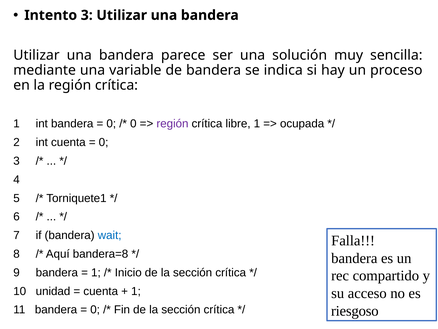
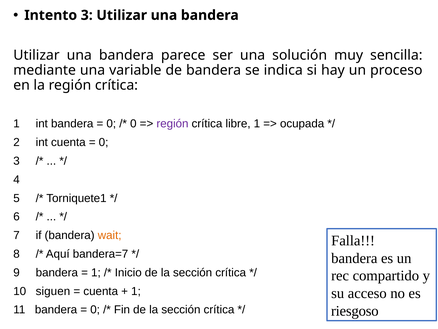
wait colour: blue -> orange
bandera=8: bandera=8 -> bandera=7
unidad: unidad -> siguen
